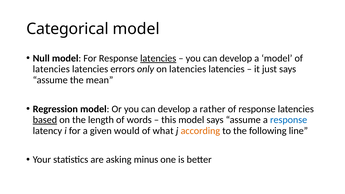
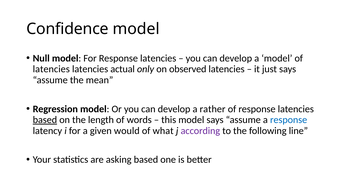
Categorical: Categorical -> Confidence
latencies at (158, 58) underline: present -> none
errors: errors -> actual
on latencies: latencies -> observed
according colour: orange -> purple
asking minus: minus -> based
